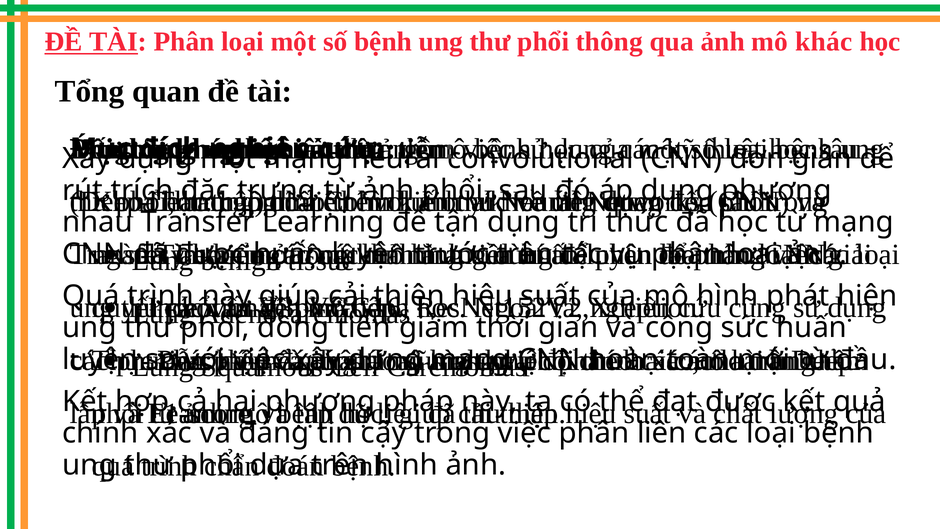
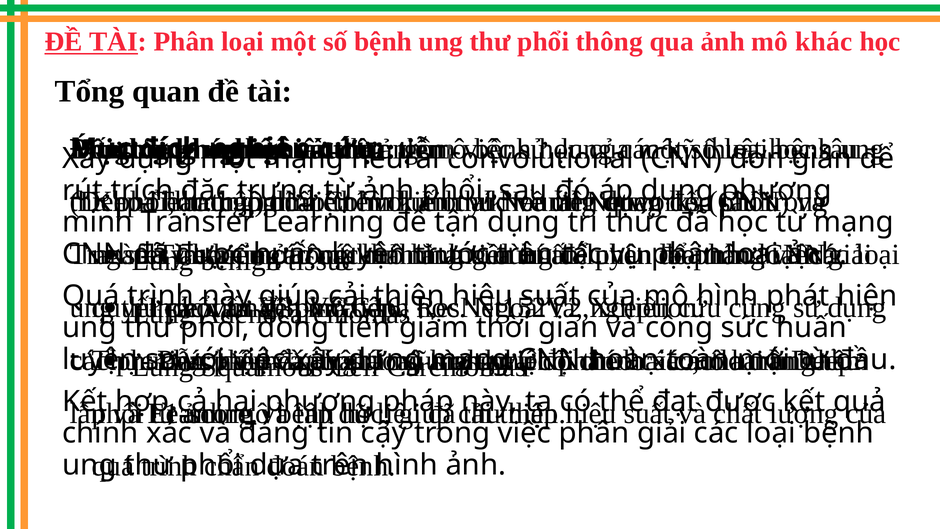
nhau: nhau -> minh
phân liên: liên -> giải
